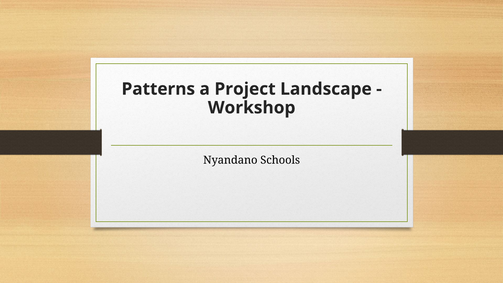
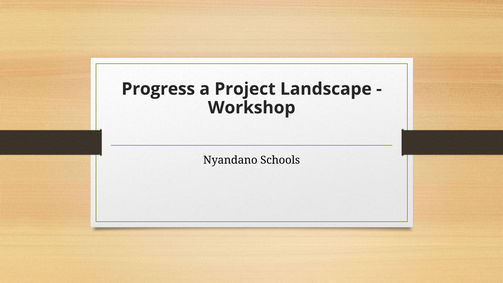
Patterns: Patterns -> Progress
